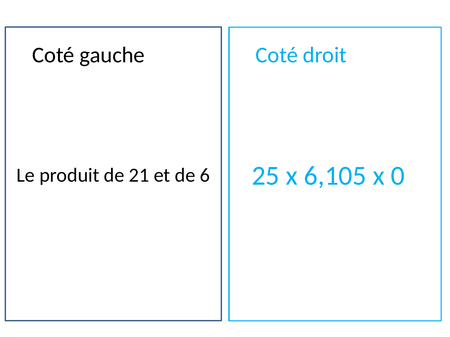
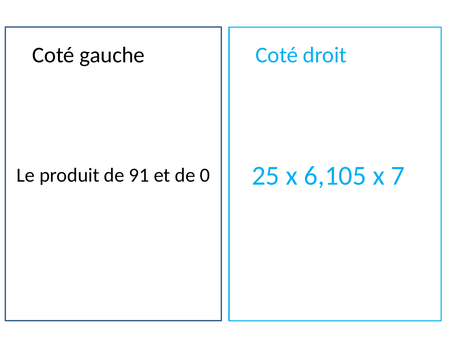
0: 0 -> 7
21: 21 -> 91
6: 6 -> 0
